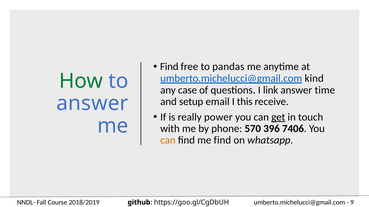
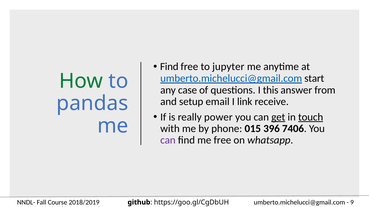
pandas: pandas -> jupyter
kind: kind -> start
link: link -> this
time: time -> from
this: this -> link
answer at (92, 104): answer -> pandas
touch underline: none -> present
570: 570 -> 015
can at (168, 141) colour: orange -> purple
me find: find -> free
